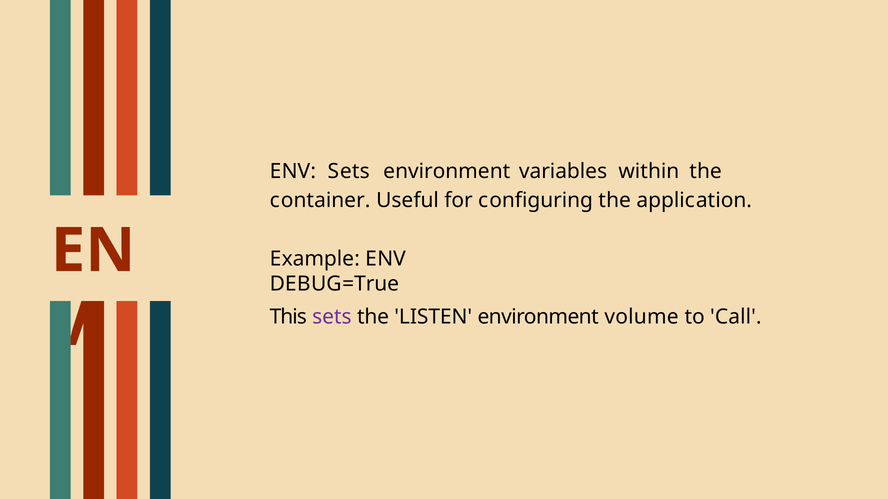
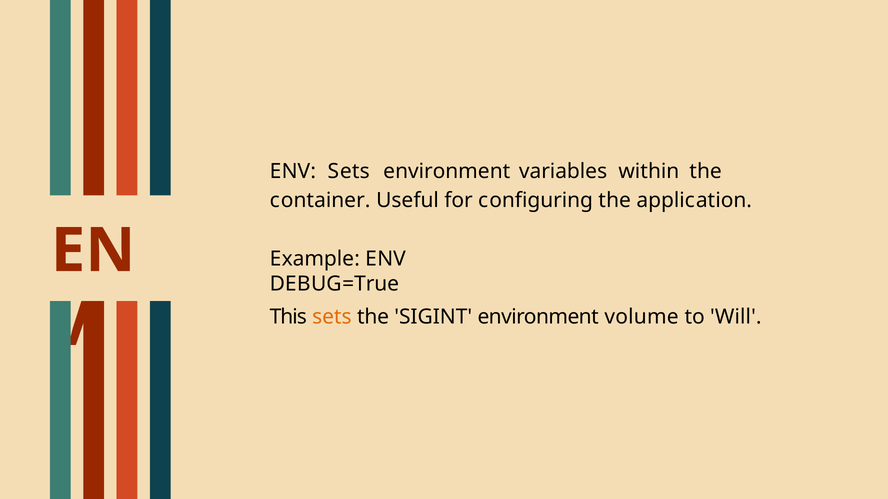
sets at (332, 317) colour: purple -> orange
LISTEN: LISTEN -> SIGINT
Call: Call -> Will
